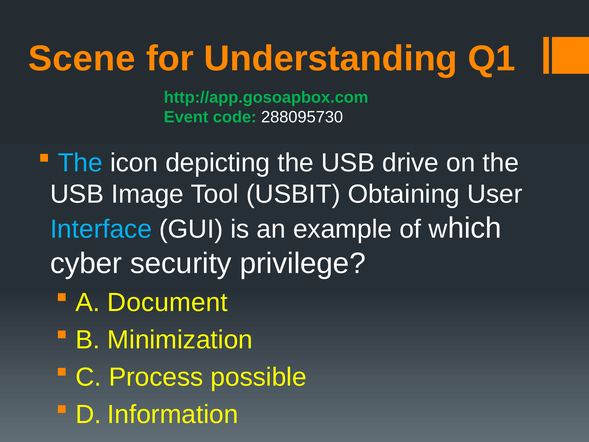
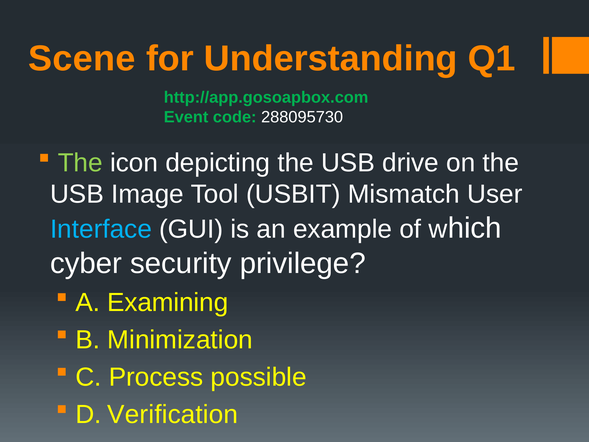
The at (80, 163) colour: light blue -> light green
Obtaining: Obtaining -> Mismatch
Document: Document -> Examining
Information: Information -> Verification
